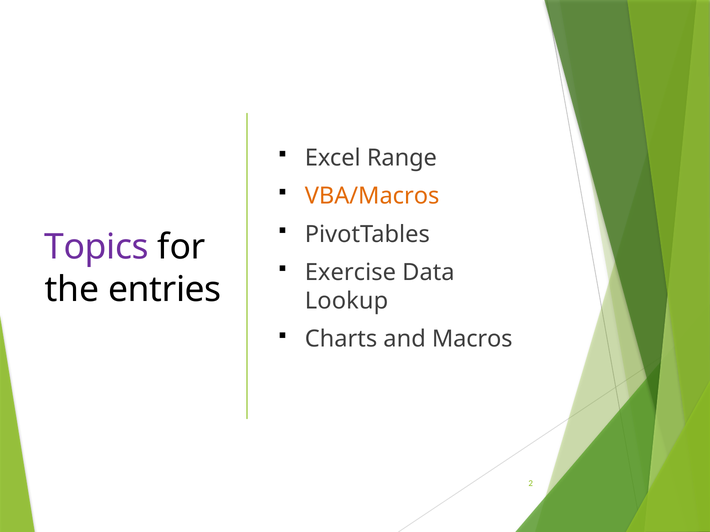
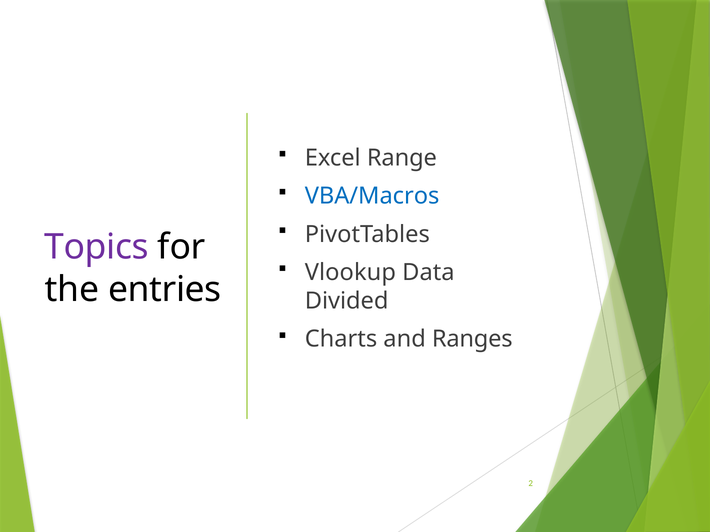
VBA/Macros colour: orange -> blue
Exercise: Exercise -> Vlookup
Lookup: Lookup -> Divided
Macros: Macros -> Ranges
